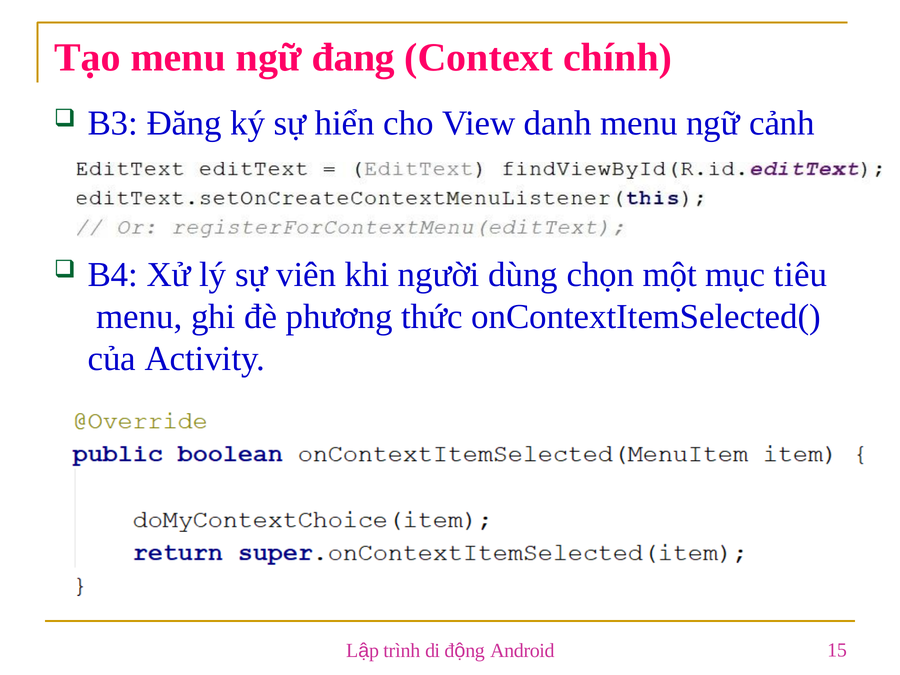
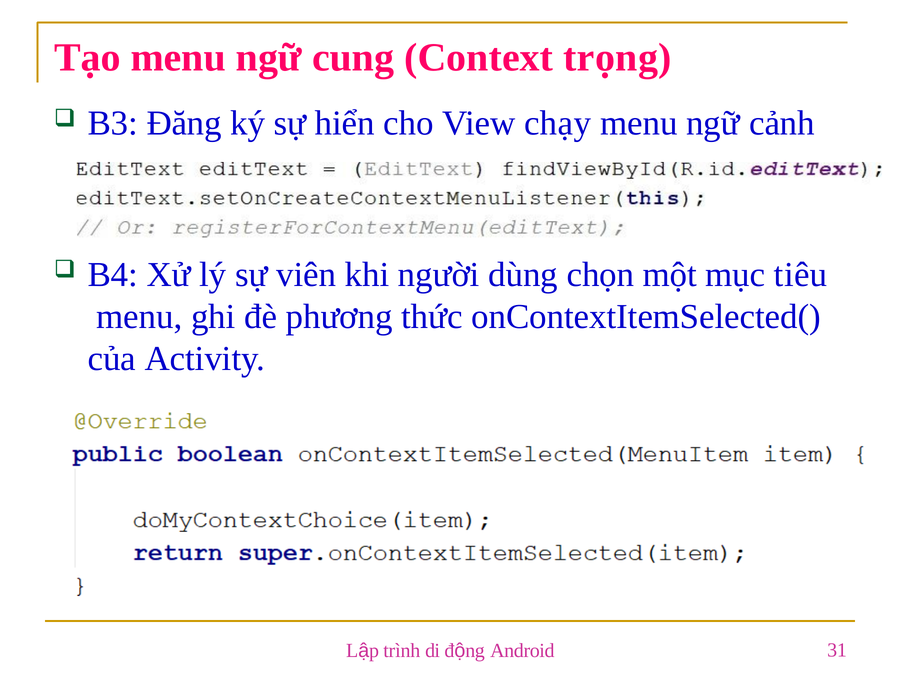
đang: đang -> cung
chính: chính -> trọng
danh: danh -> chạy
15: 15 -> 31
